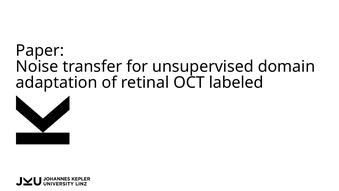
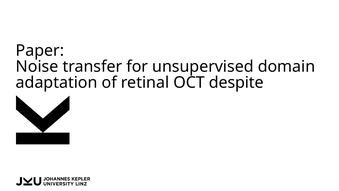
labeled: labeled -> despite
